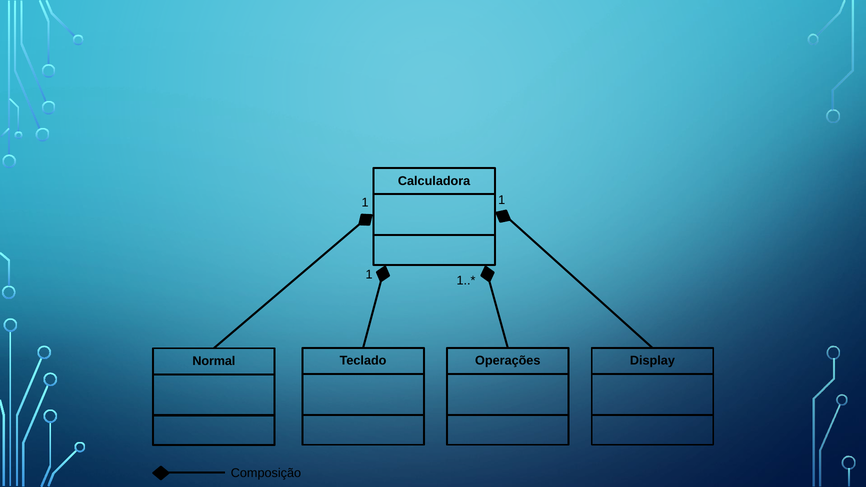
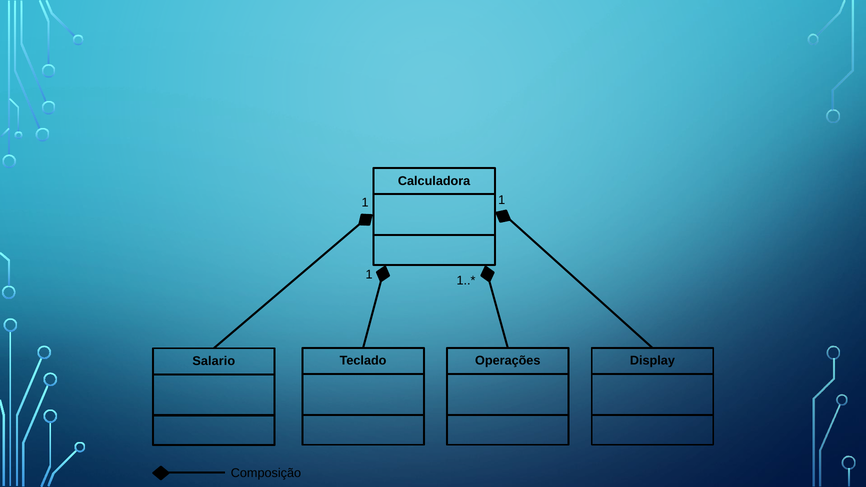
Normal: Normal -> Salario
